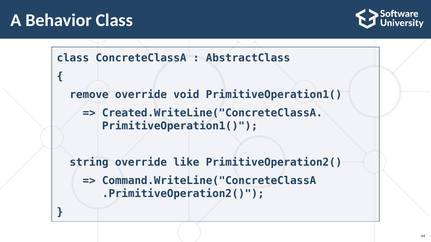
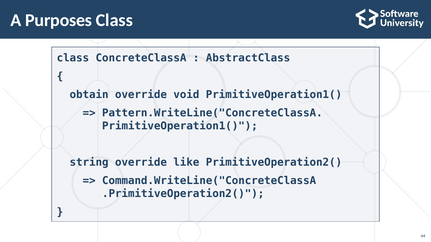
Behavior: Behavior -> Purposes
remove: remove -> obtain
Created.WriteLine("ConcreteClassA: Created.WriteLine("ConcreteClassA -> Pattern.WriteLine("ConcreteClassA
